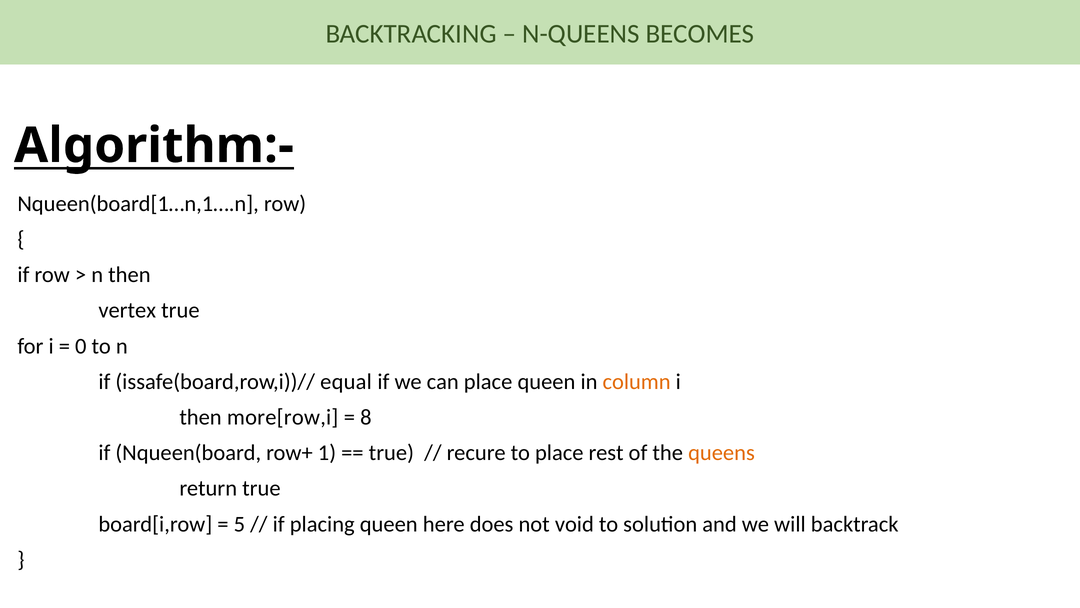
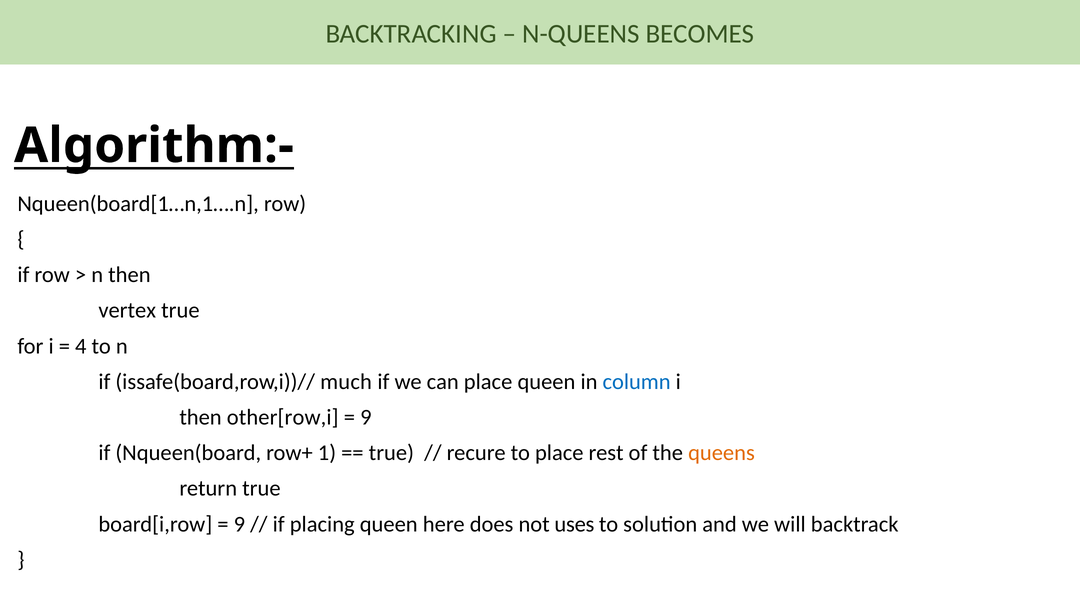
0: 0 -> 4
equal: equal -> much
column colour: orange -> blue
more[row,i: more[row,i -> other[row,i
8 at (366, 417): 8 -> 9
5 at (239, 524): 5 -> 9
void: void -> uses
